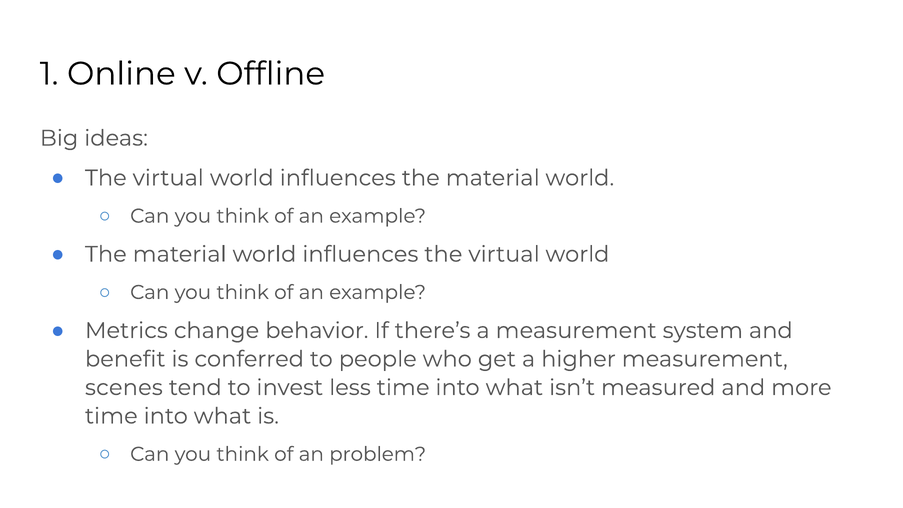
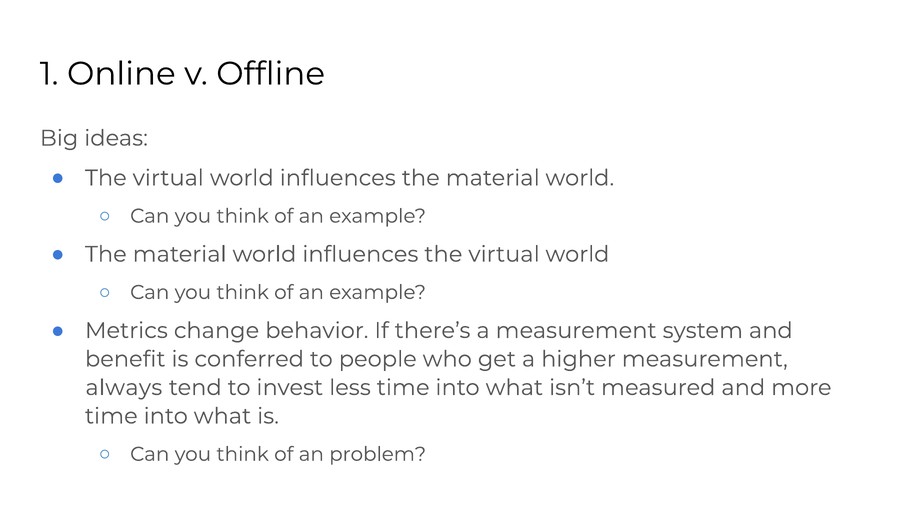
scenes: scenes -> always
